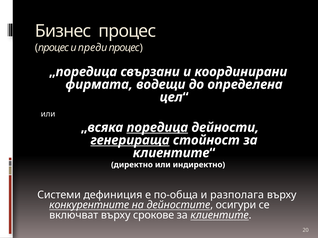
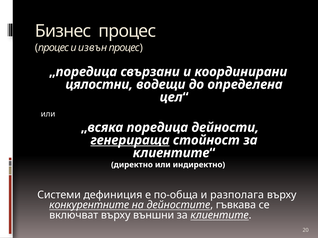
преди: преди -> извън
фирмата: фирмата -> цялостни
поредица underline: present -> none
осигури: осигури -> гъвкава
срокове: срокове -> външни
